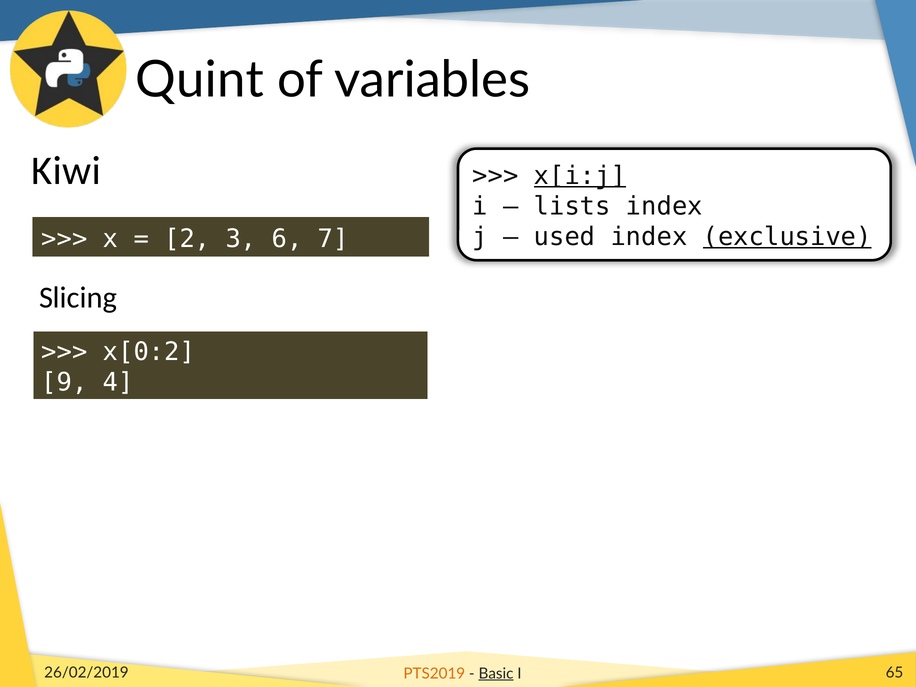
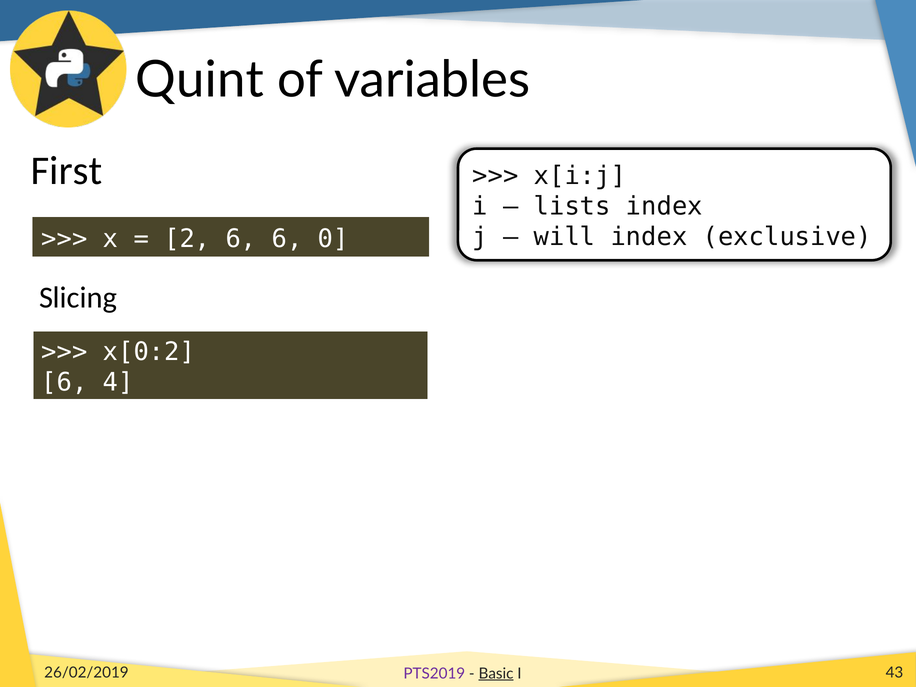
Kiwi: Kiwi -> First
x[i:j underline: present -> none
used: used -> will
exclusive underline: present -> none
2 3: 3 -> 6
7: 7 -> 0
9 at (64, 383): 9 -> 6
PTS2019 colour: orange -> purple
65: 65 -> 43
